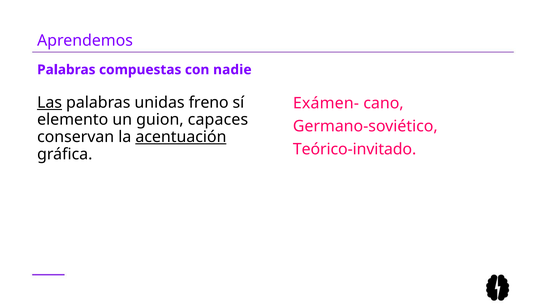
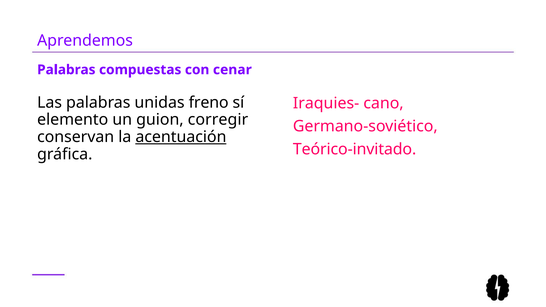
nadie: nadie -> cenar
Las underline: present -> none
Exámen-: Exámen- -> Iraquies-
capaces: capaces -> corregir
